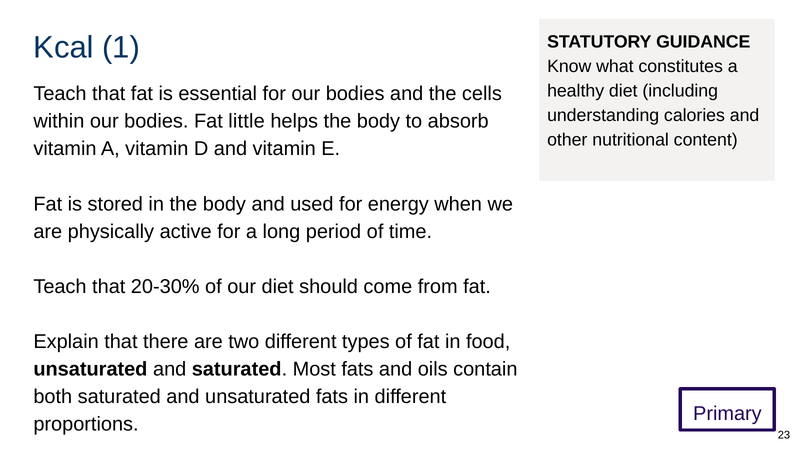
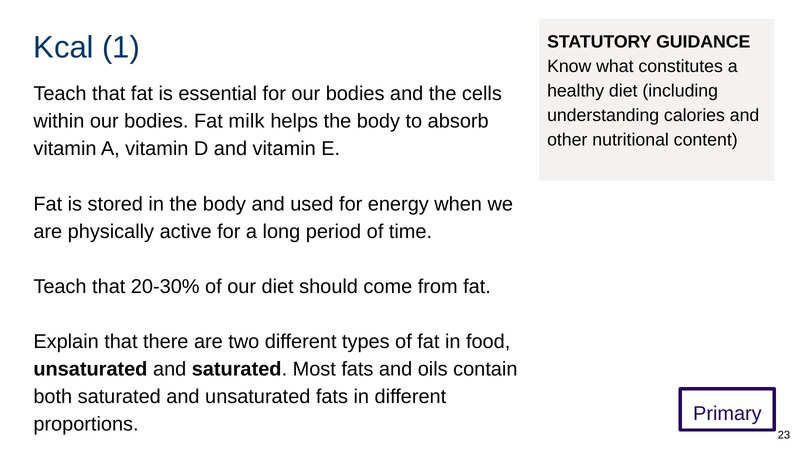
little: little -> milk
